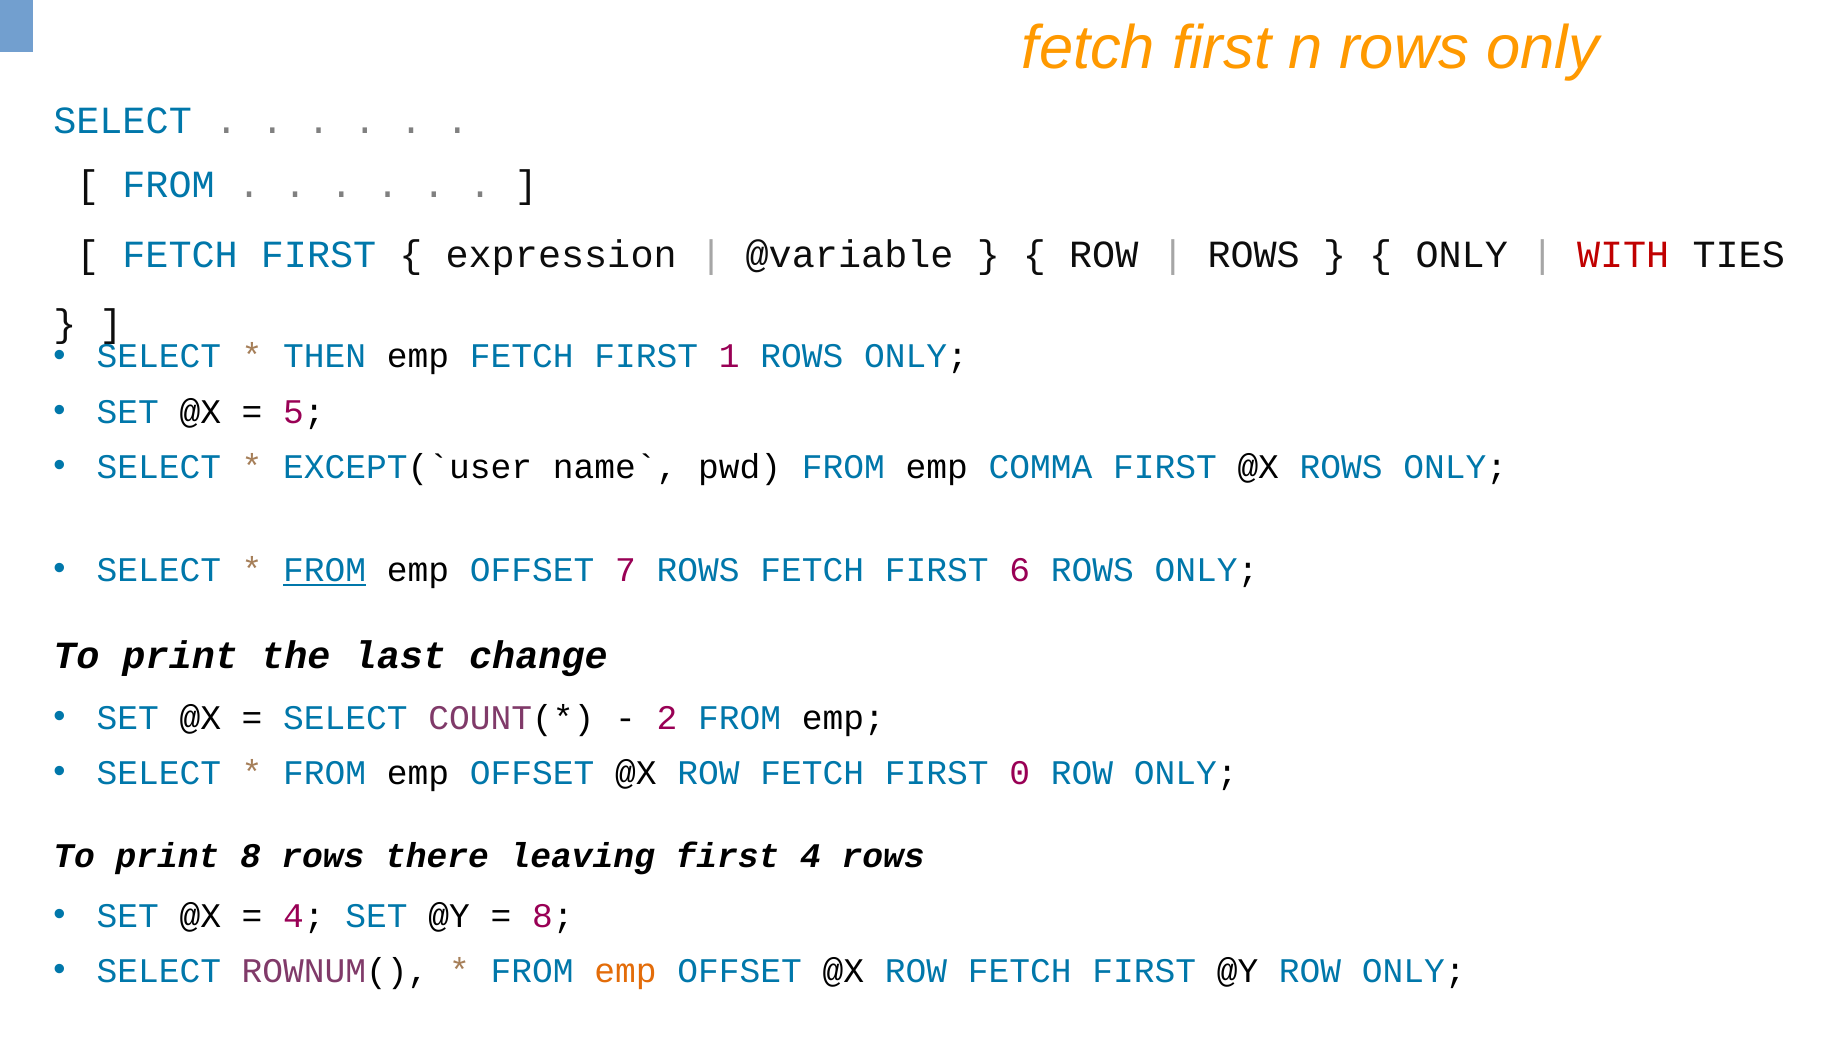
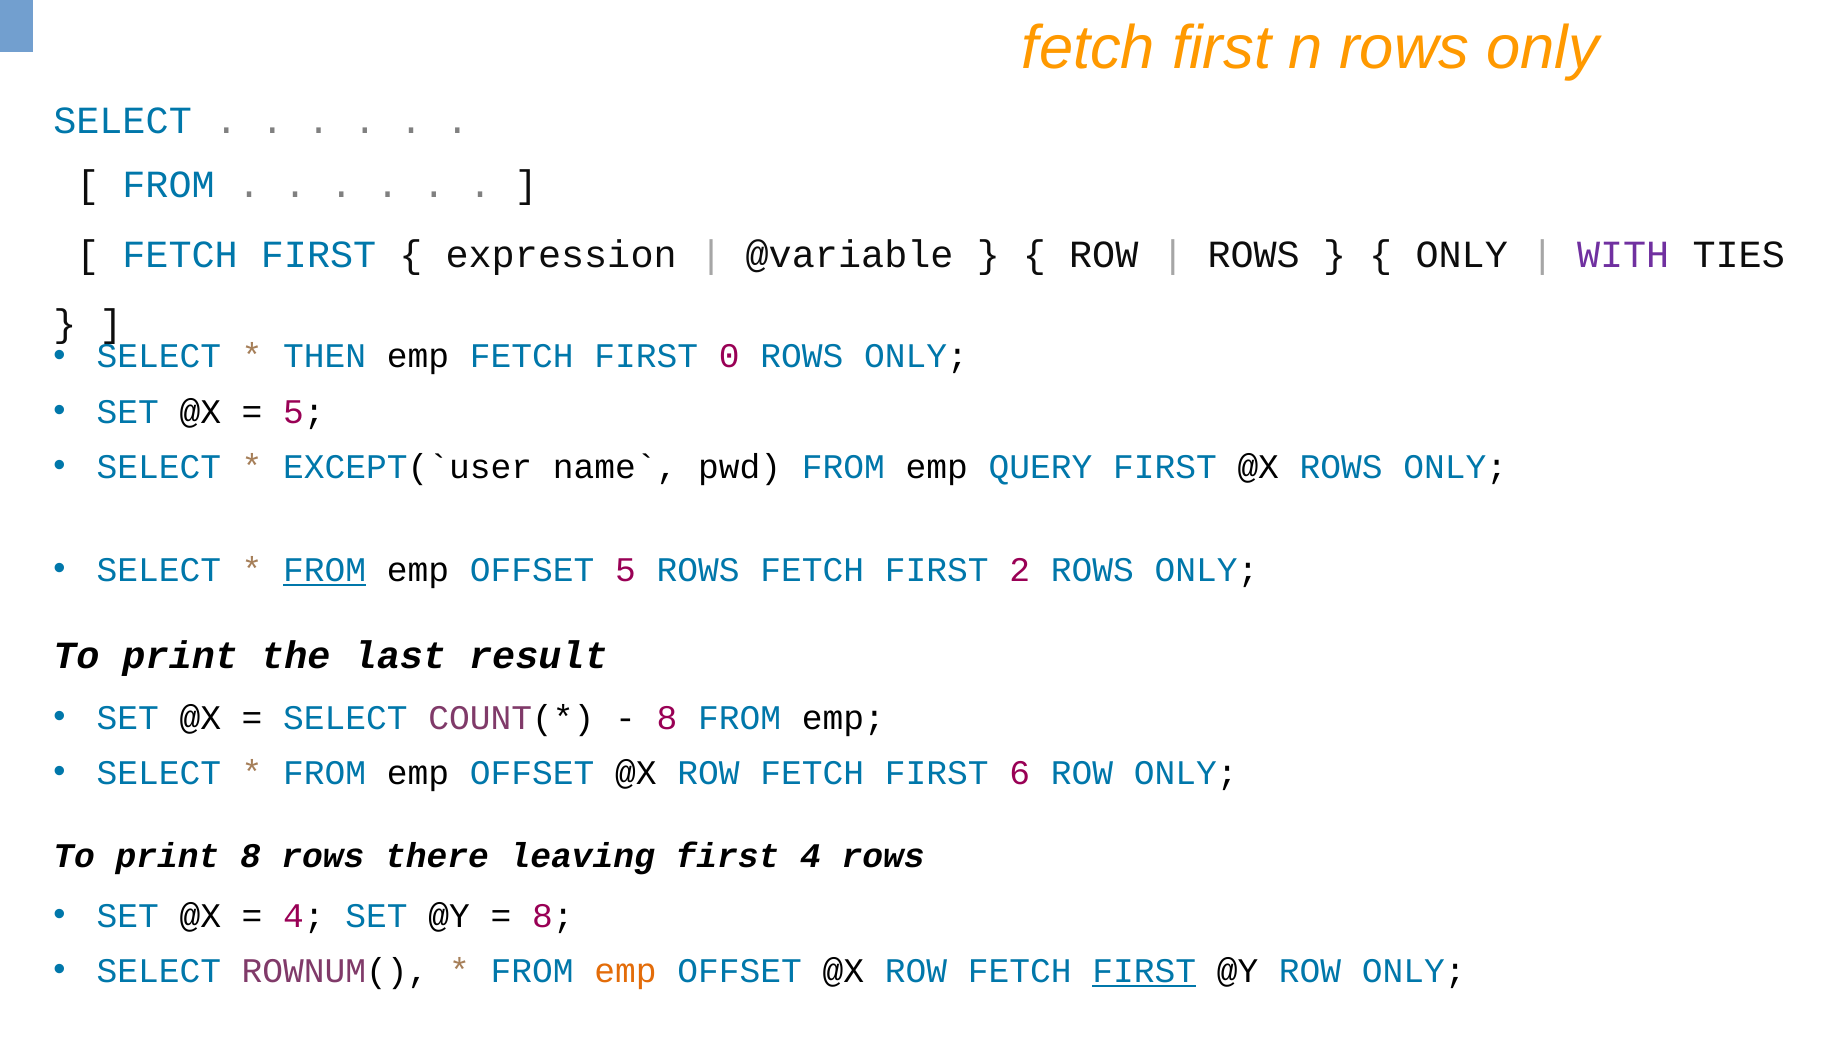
WITH colour: red -> purple
1: 1 -> 0
COMMA: COMMA -> QUERY
OFFSET 7: 7 -> 5
6: 6 -> 2
change: change -> result
2 at (667, 718): 2 -> 8
0: 0 -> 6
FIRST at (1144, 971) underline: none -> present
